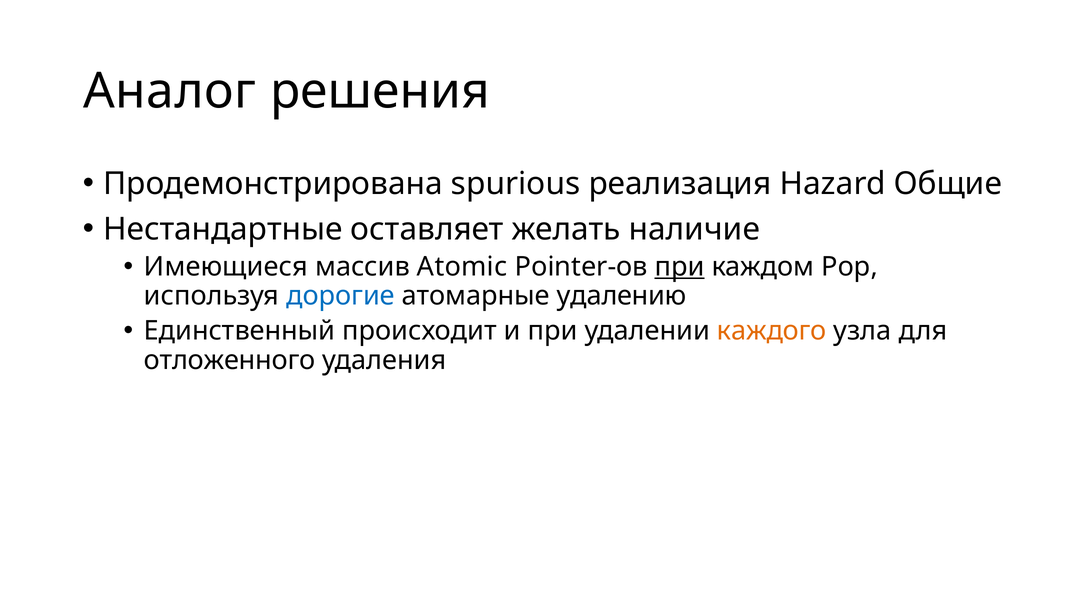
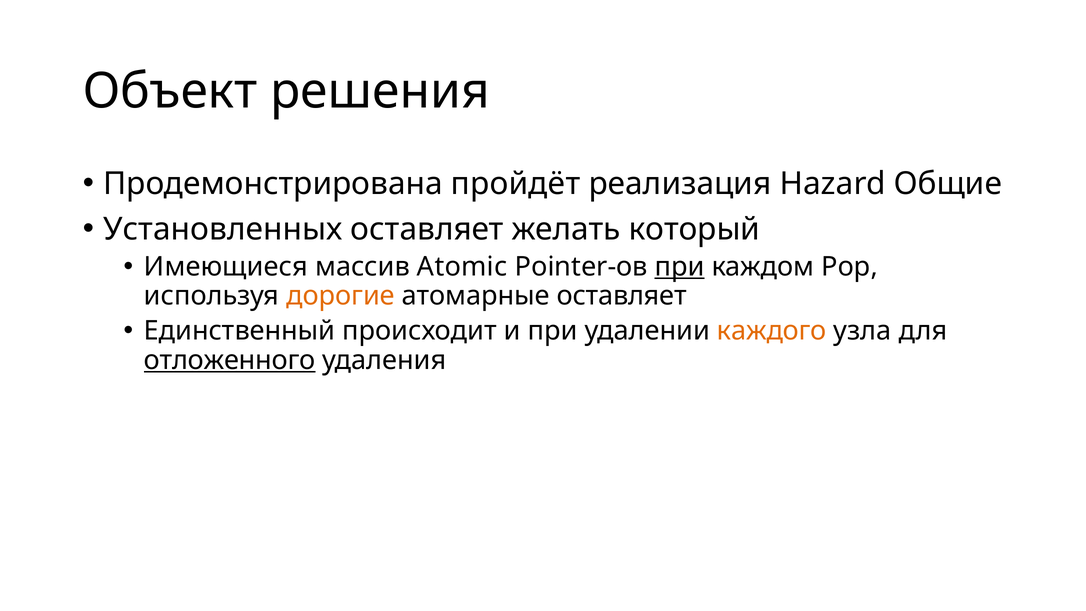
Аналог: Аналог -> Объект
spurious: spurious -> пройдёт
Нестандартные: Нестандартные -> Установленных
наличие: наличие -> который
дорогие colour: blue -> orange
атомарные удалению: удалению -> оставляет
отложенного underline: none -> present
